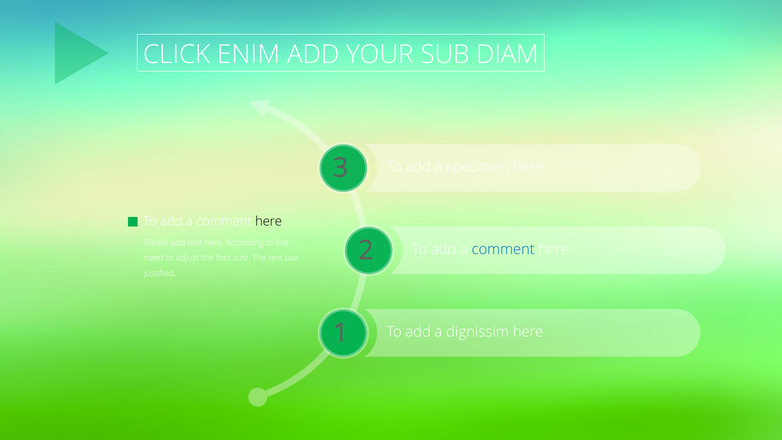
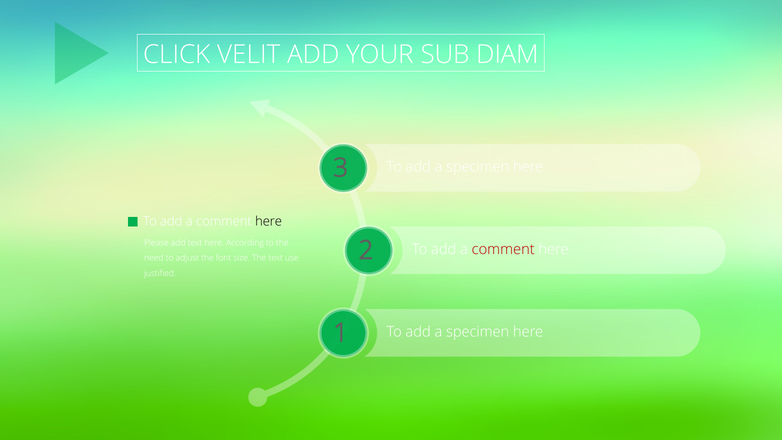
ENIM: ENIM -> VELIT
comment at (503, 249) colour: blue -> red
dignissim at (478, 332): dignissim -> specimen
